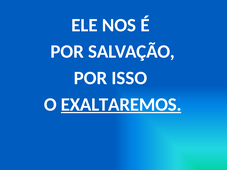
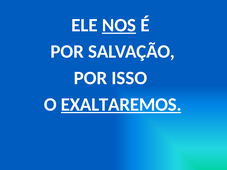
NOS underline: none -> present
